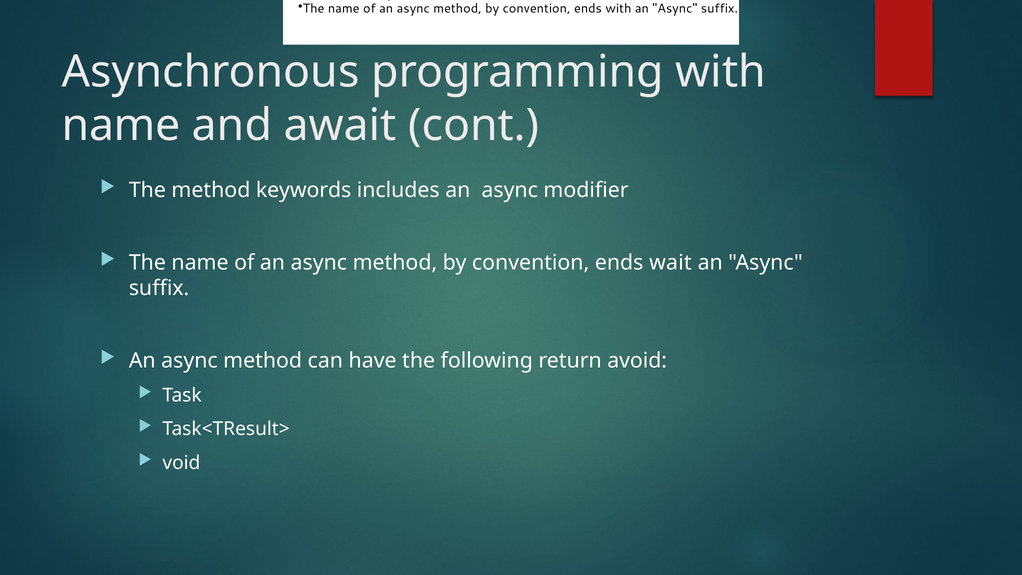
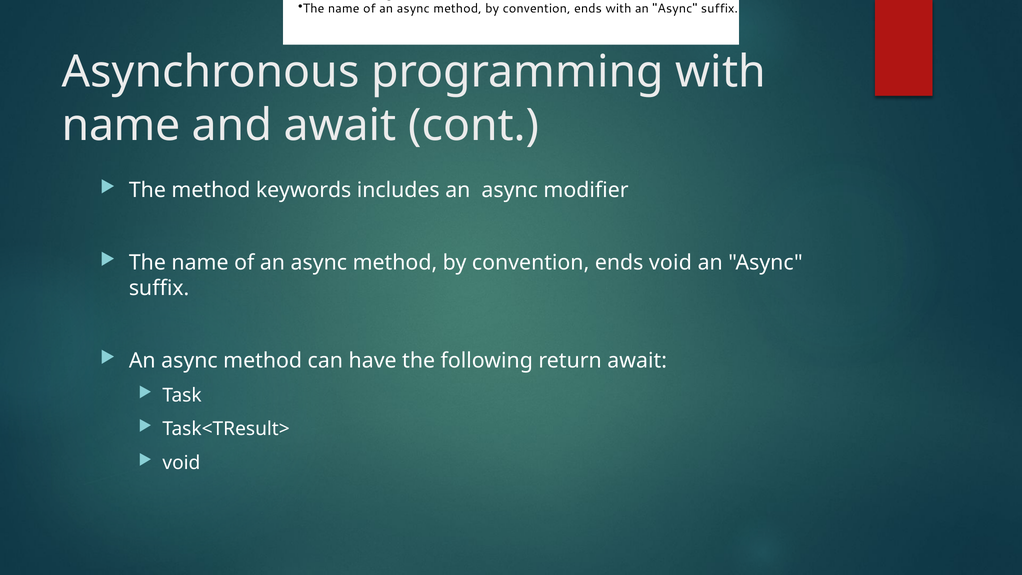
ends wait: wait -> void
return avoid: avoid -> await
